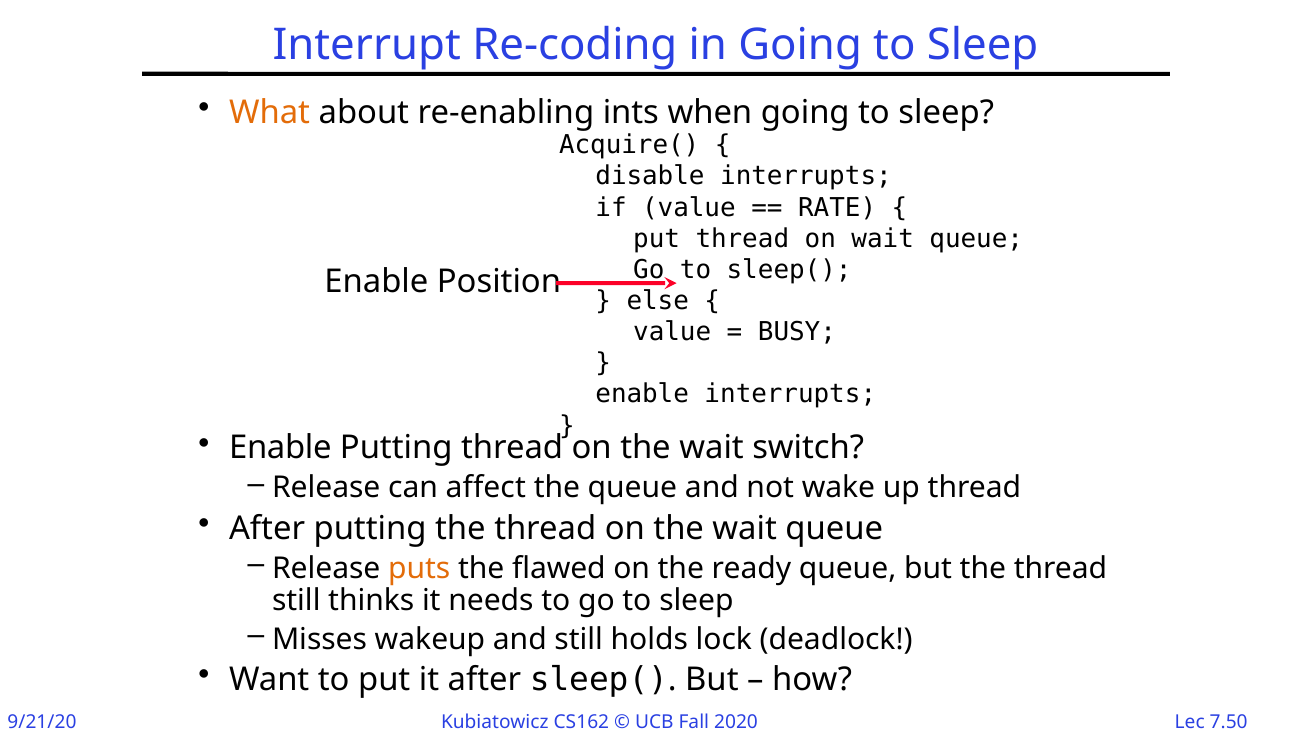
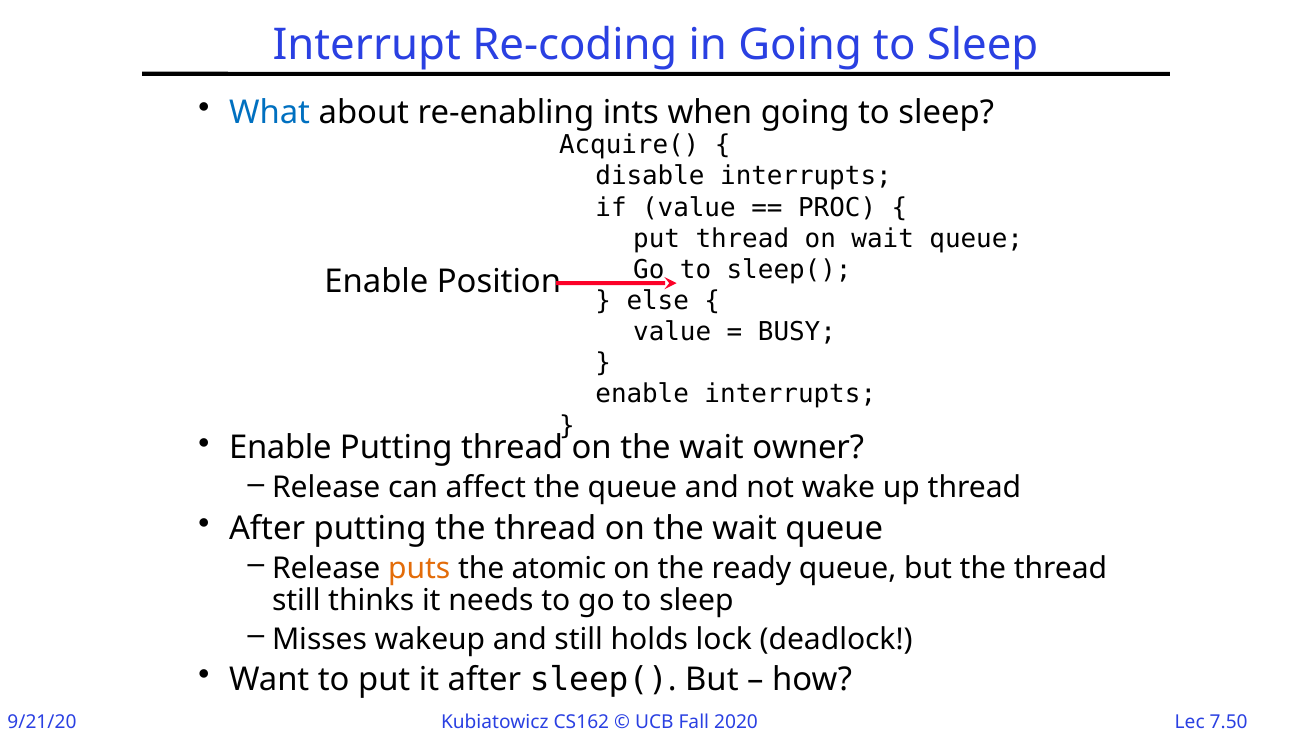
What colour: orange -> blue
RATE: RATE -> PROC
switch: switch -> owner
flawed: flawed -> atomic
